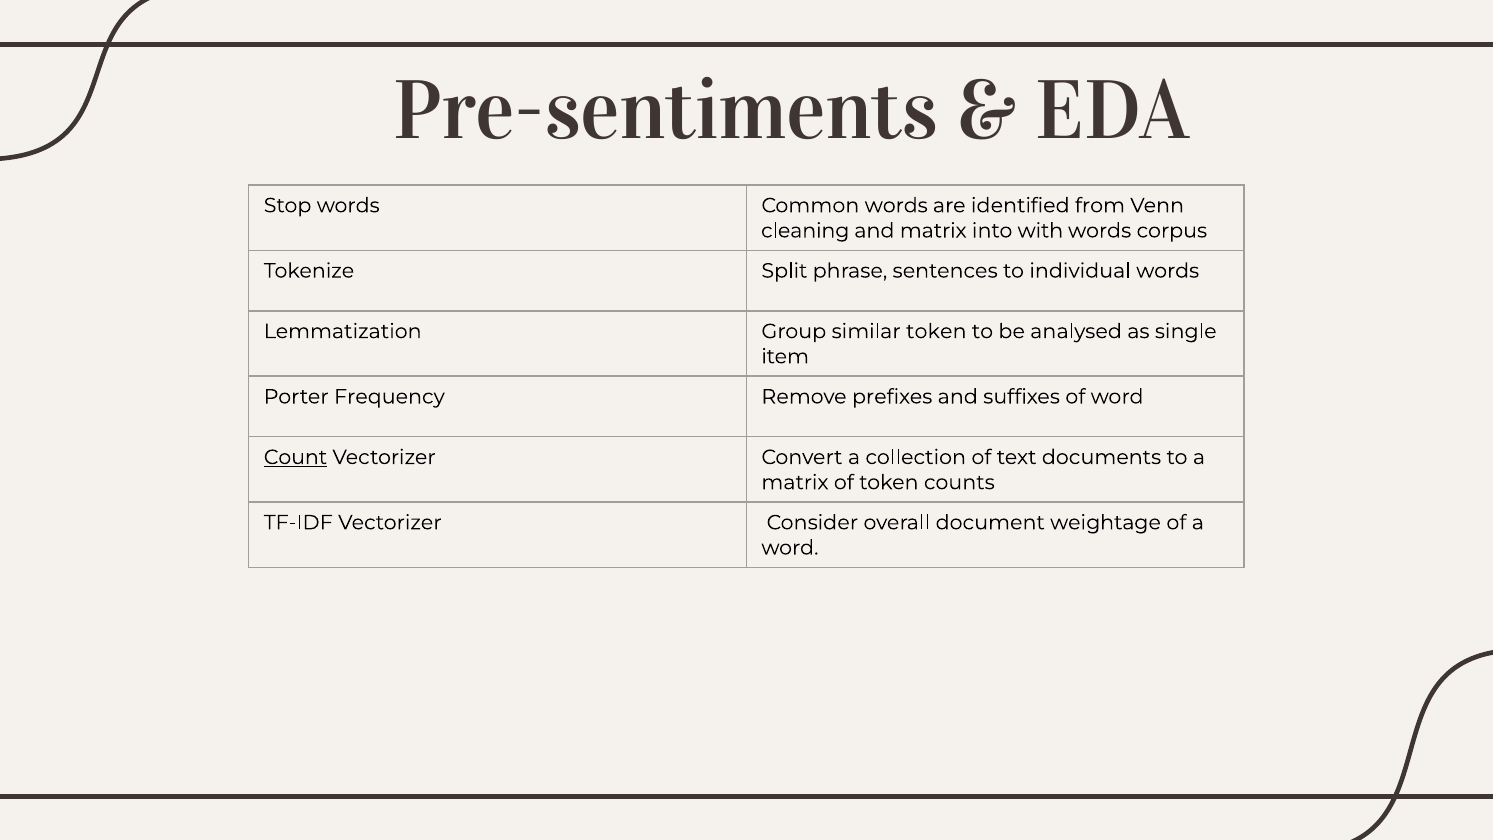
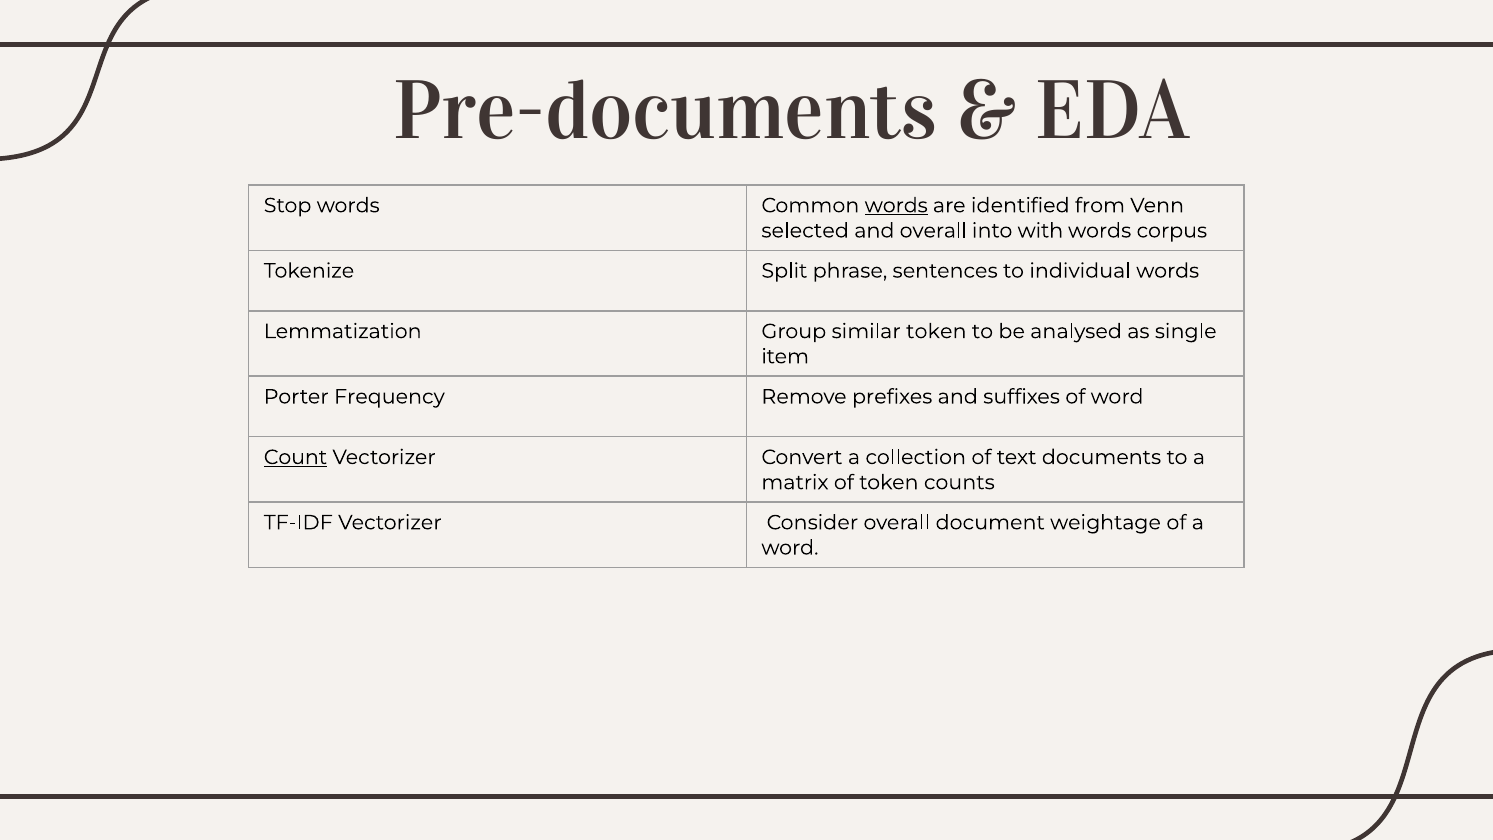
Pre-sentiments: Pre-sentiments -> Pre-documents
words at (896, 205) underline: none -> present
cleaning: cleaning -> selected
and matrix: matrix -> overall
